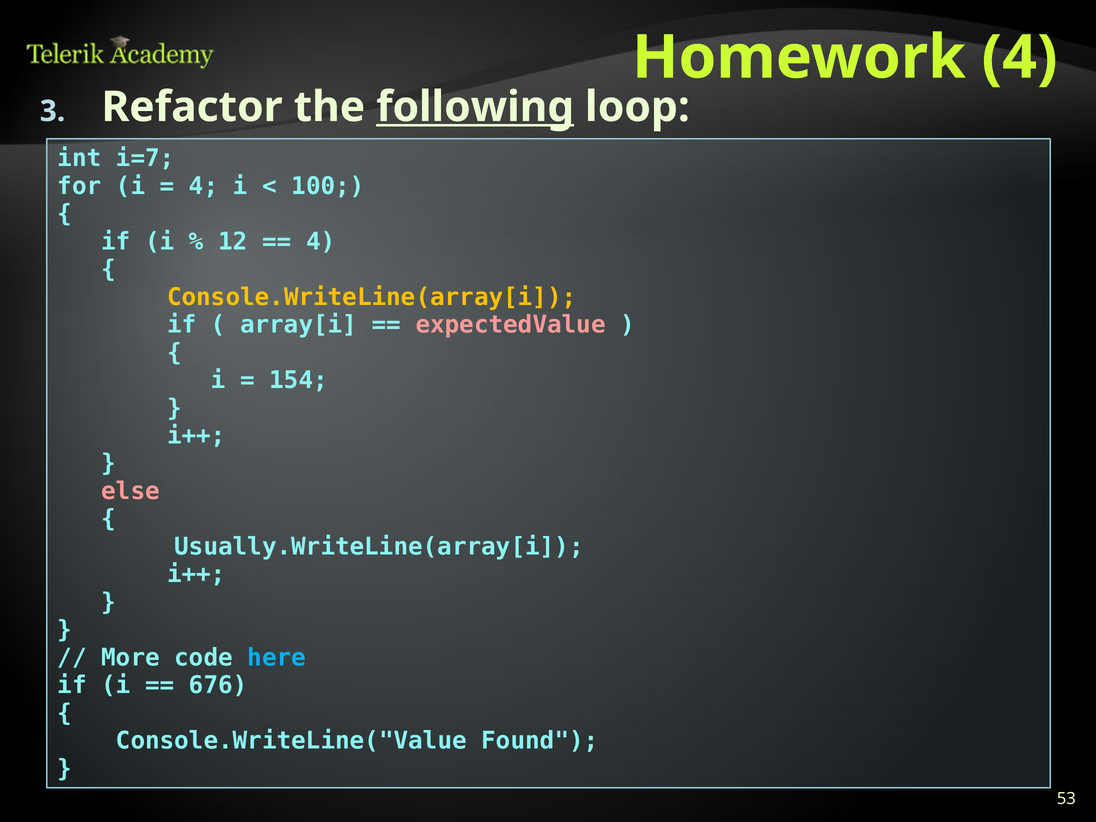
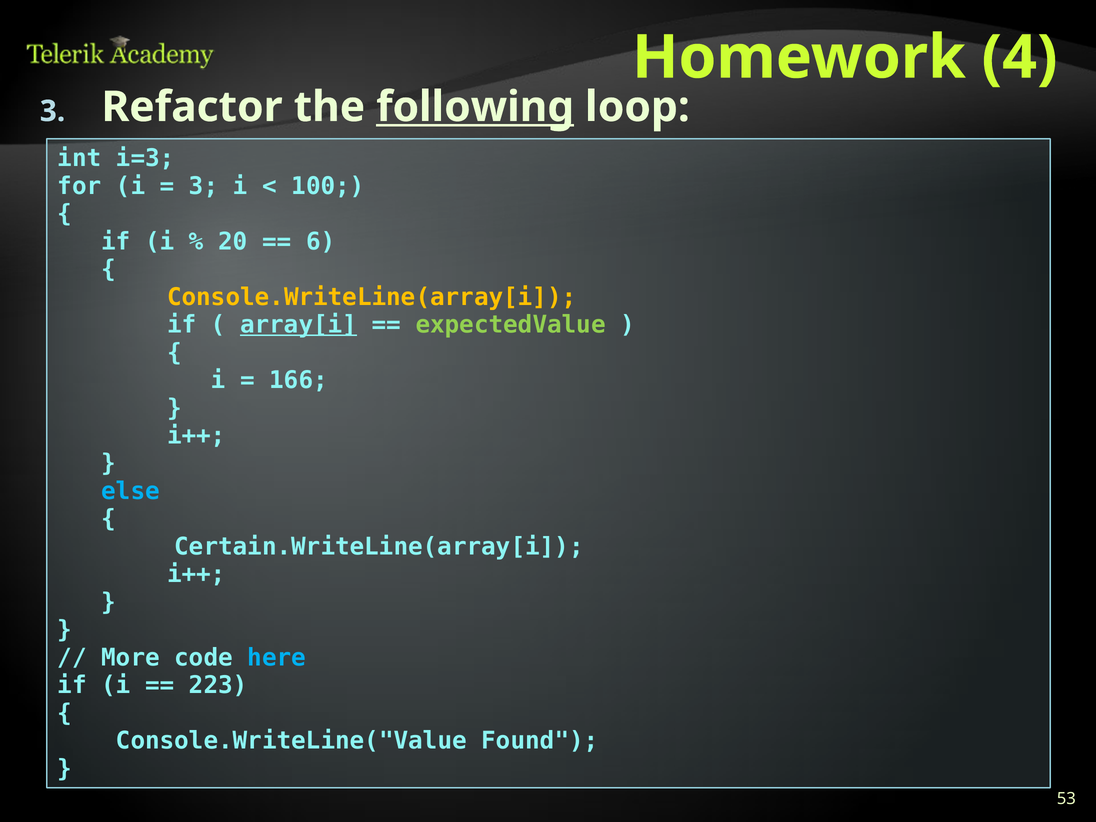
i=7: i=7 -> i=3
4 at (204, 186): 4 -> 3
12: 12 -> 20
4 at (321, 242): 4 -> 6
array[i underline: none -> present
expectedValue colour: pink -> light green
154: 154 -> 166
else colour: pink -> light blue
Usually.WriteLine(array[i: Usually.WriteLine(array[i -> Certain.WriteLine(array[i
676: 676 -> 223
